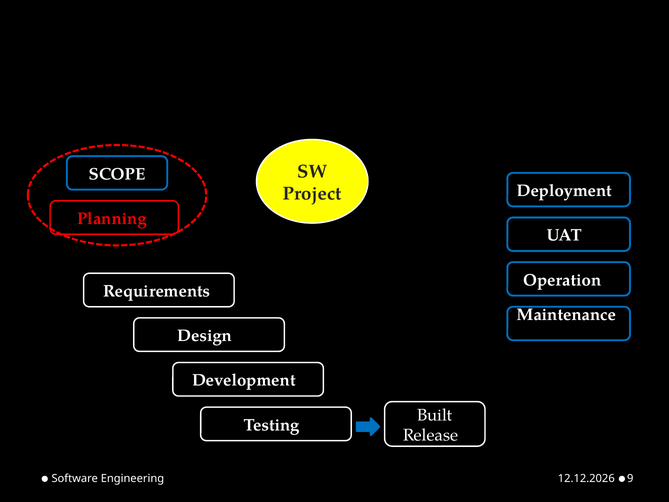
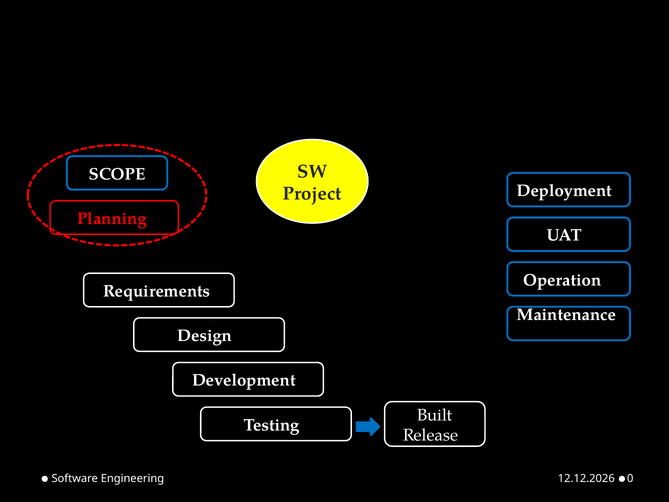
9: 9 -> 0
